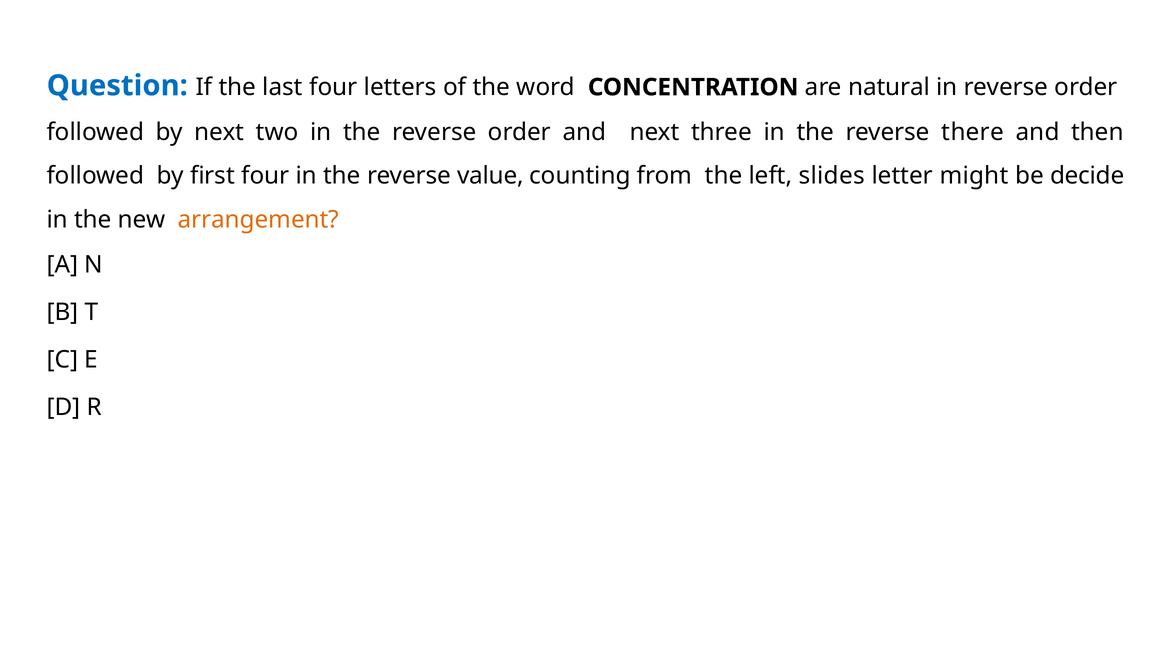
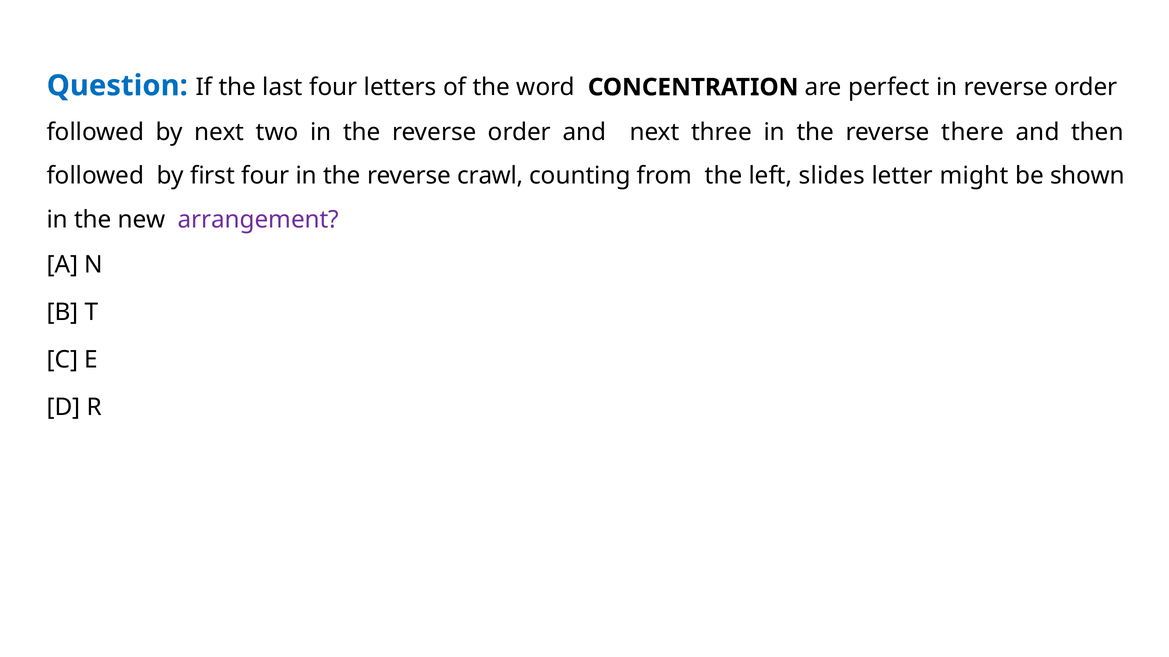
natural: natural -> perfect
value: value -> crawl
decide: decide -> shown
arrangement colour: orange -> purple
